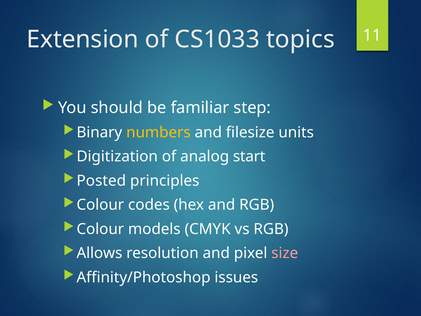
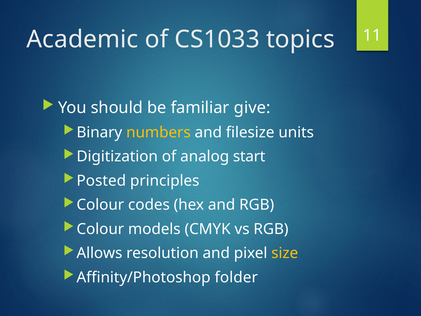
Extension: Extension -> Academic
step: step -> give
size colour: pink -> yellow
issues: issues -> folder
